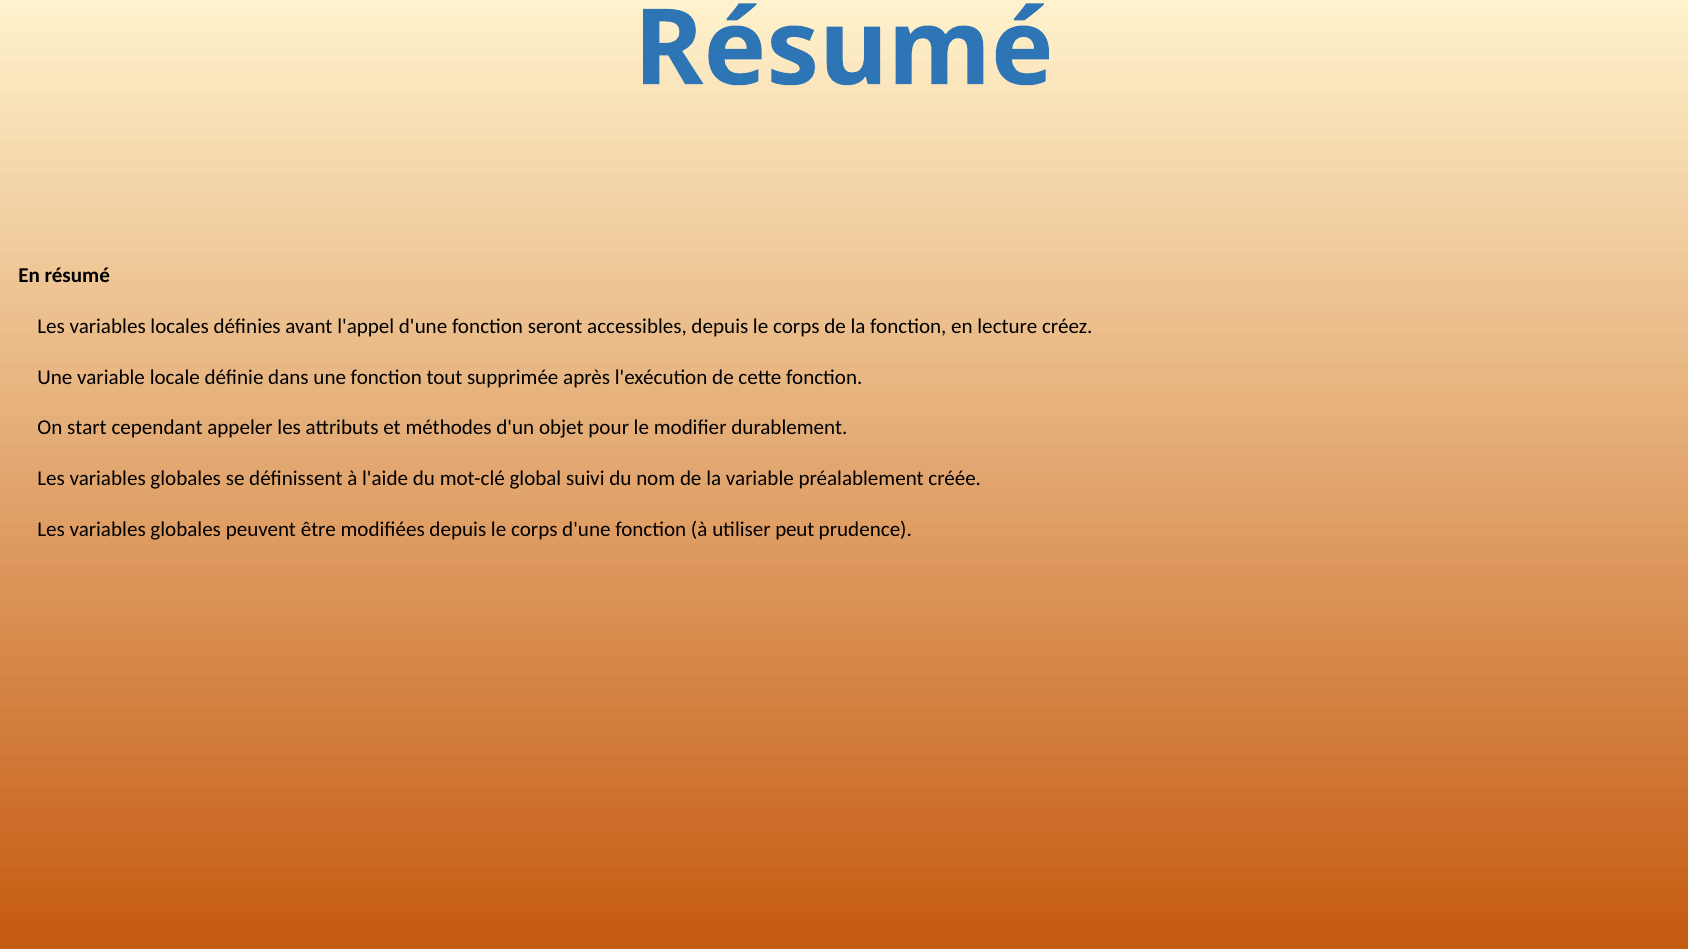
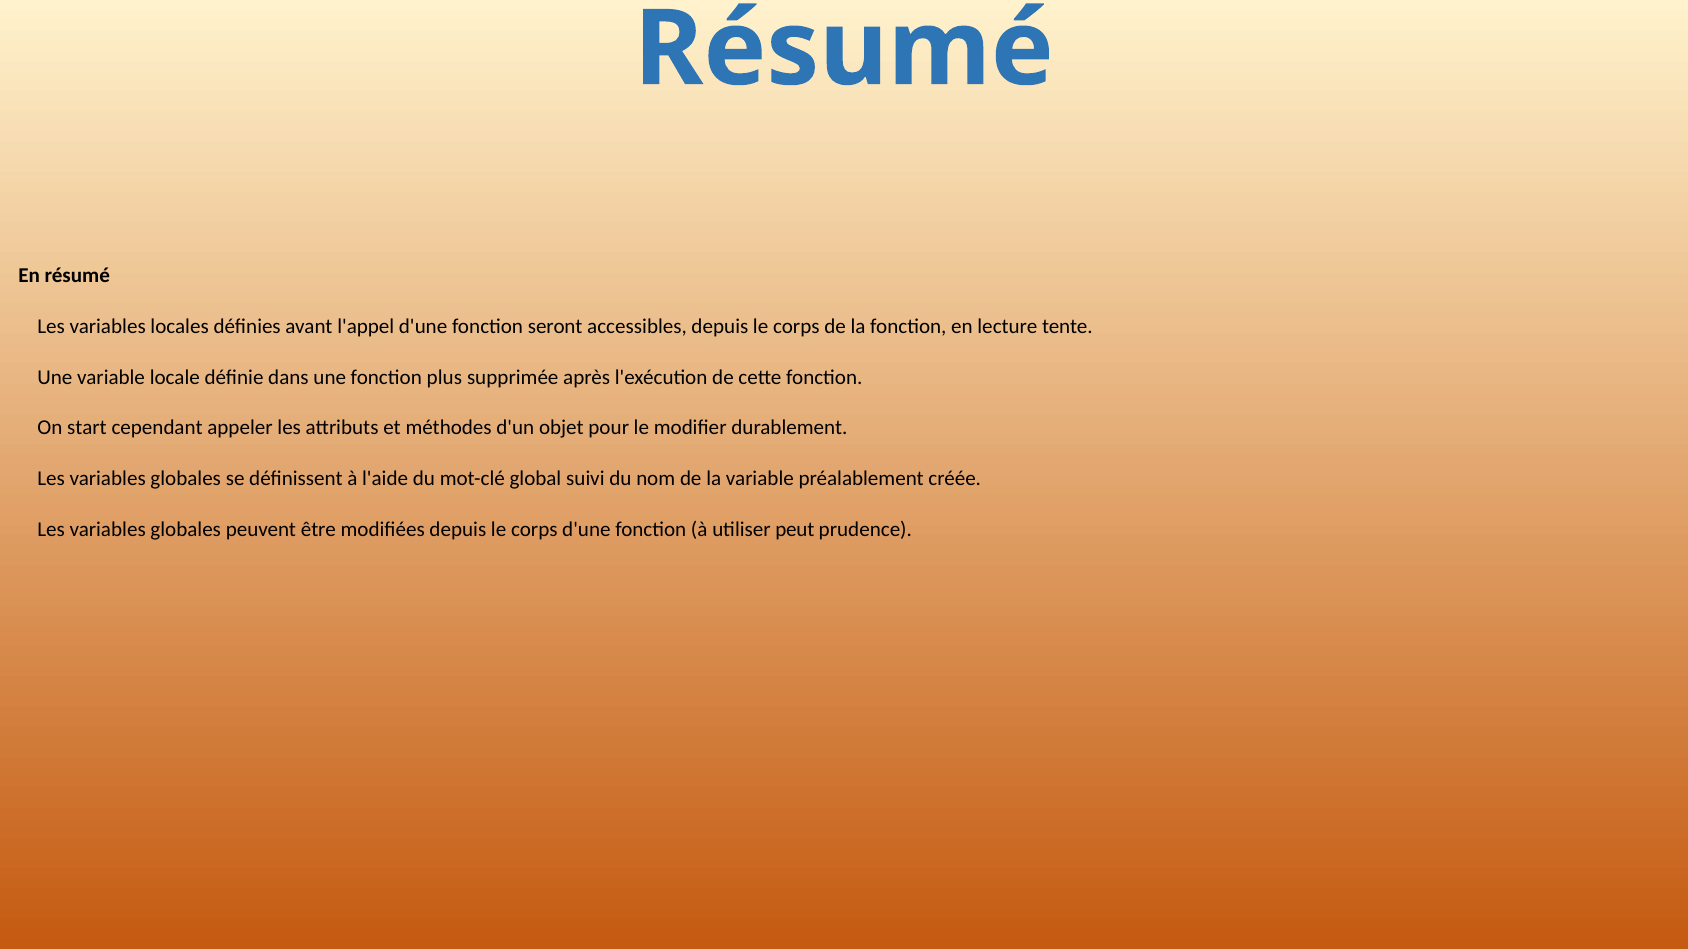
créez: créez -> tente
tout: tout -> plus
